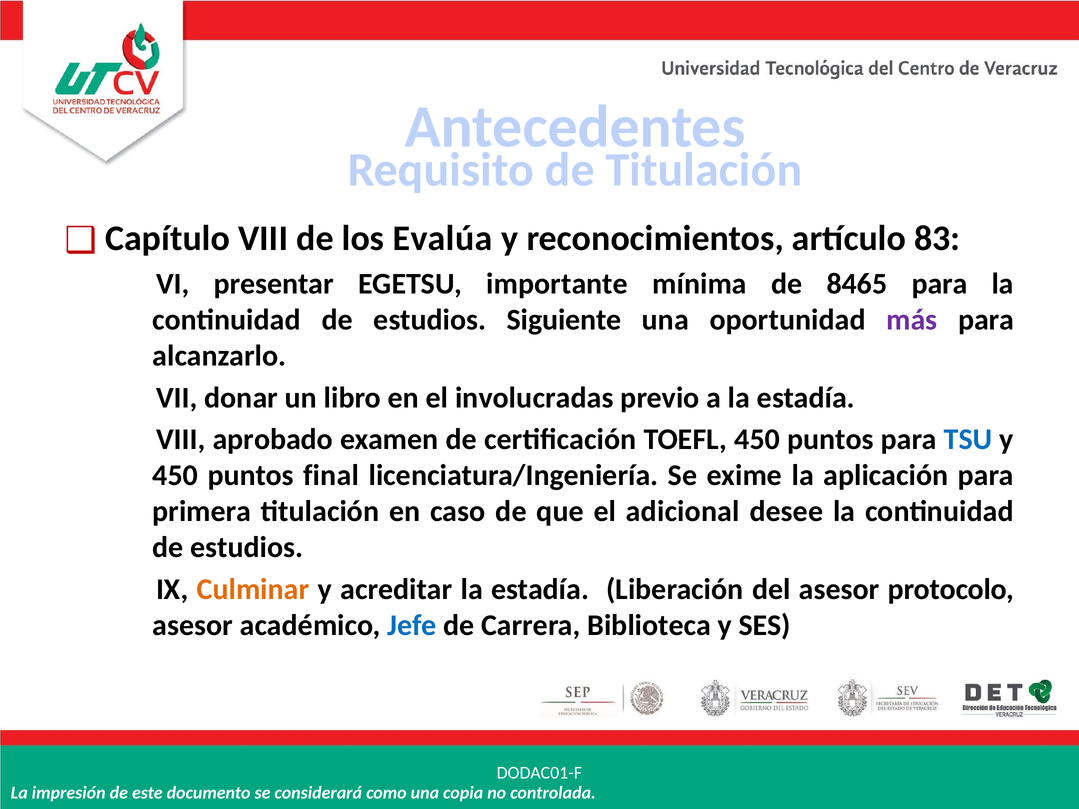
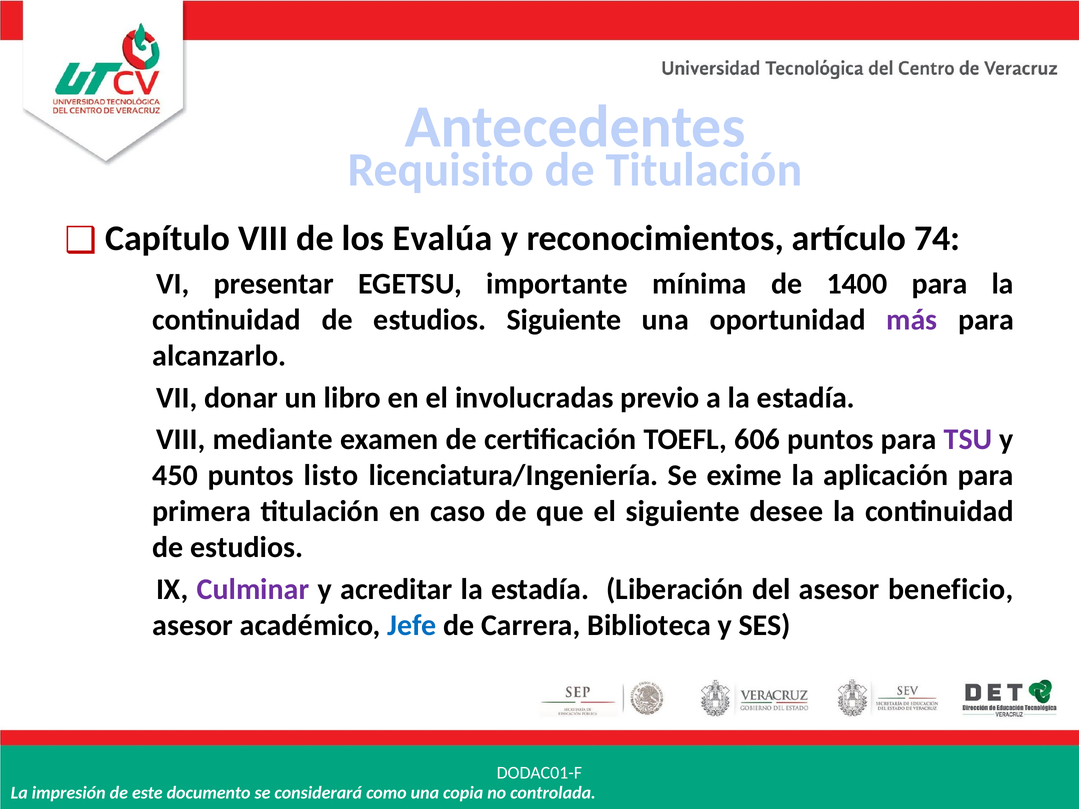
83: 83 -> 74
8465: 8465 -> 1400
aprobado: aprobado -> mediante
TOEFL 450: 450 -> 606
TSU colour: blue -> purple
final: final -> listo
el adicional: adicional -> siguiente
Culminar colour: orange -> purple
protocolo: protocolo -> beneficio
